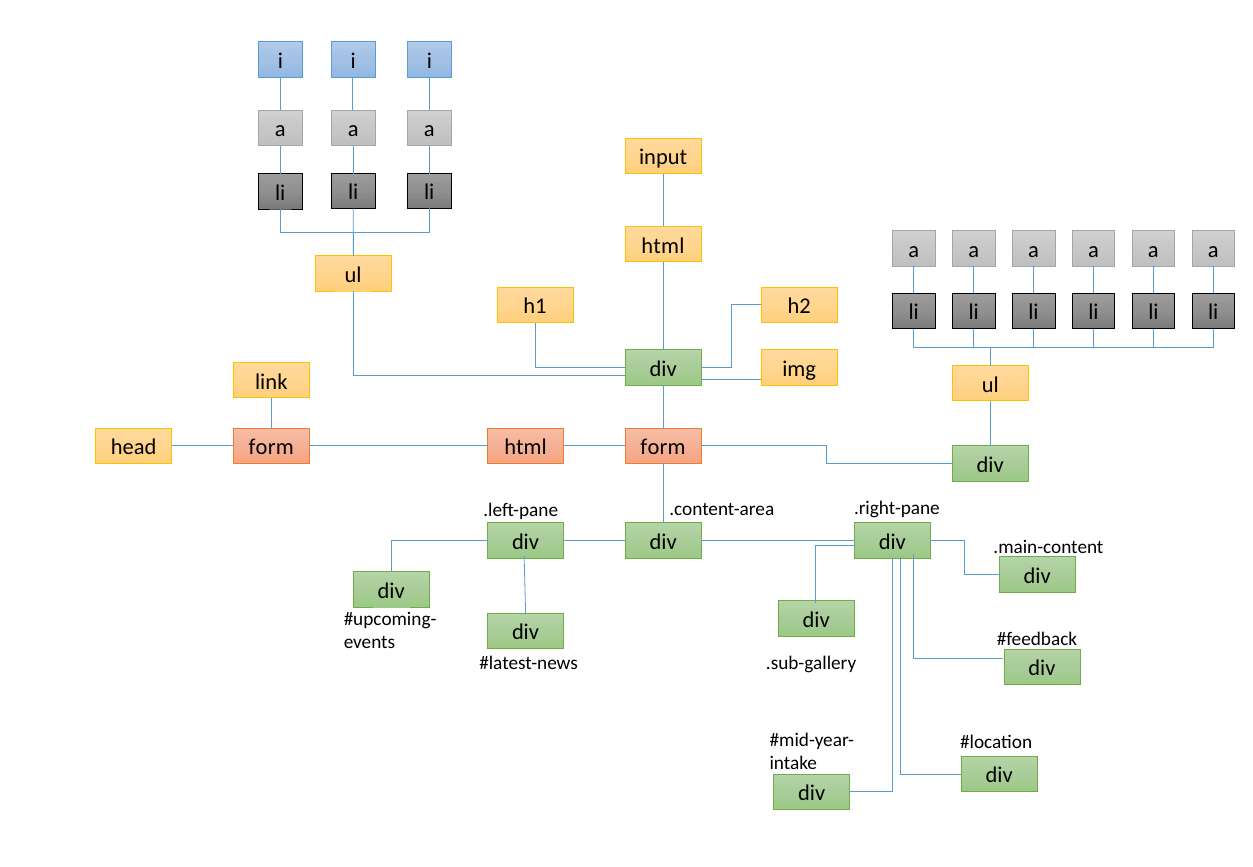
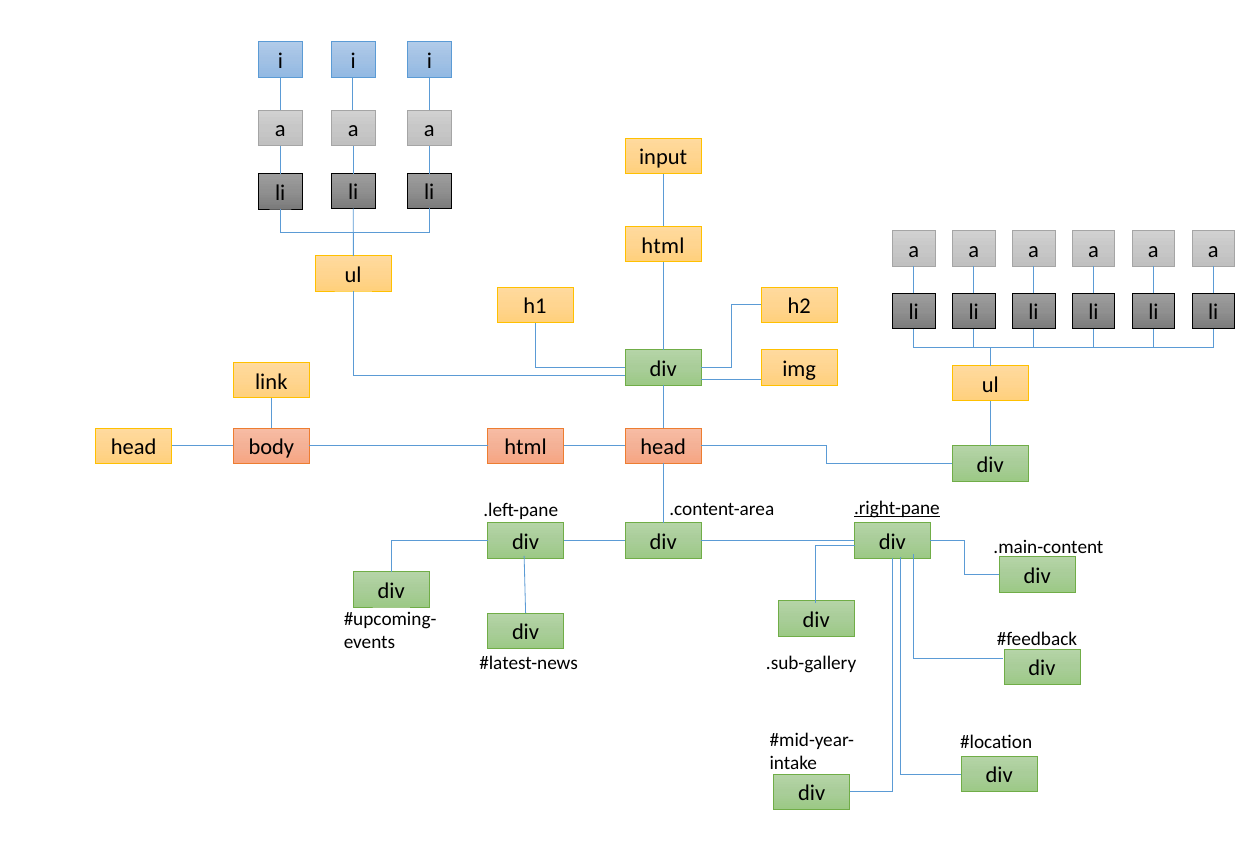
form at (271, 447): form -> body
form at (663, 447): form -> head
.right-pane underline: none -> present
